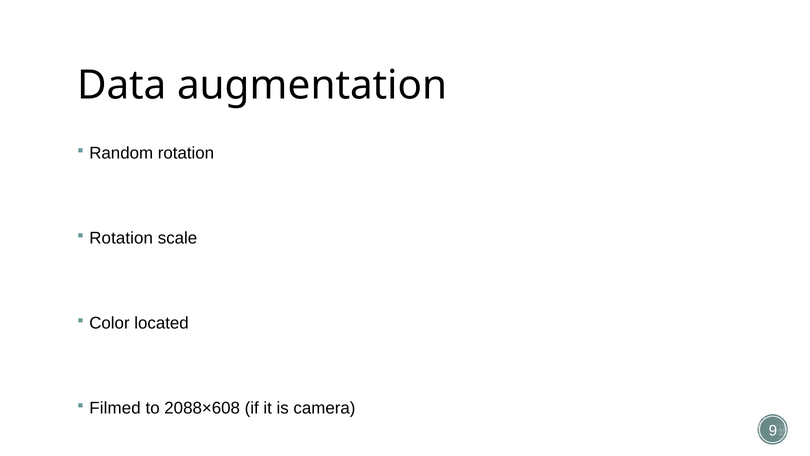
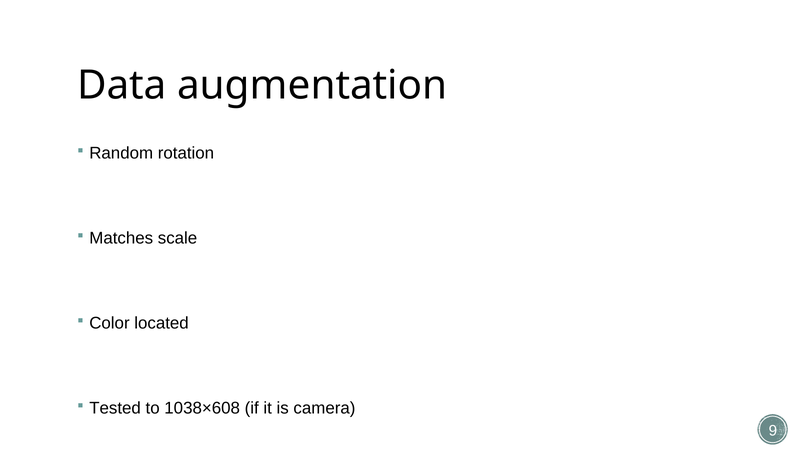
Rotation at (121, 238): Rotation -> Matches
Filmed: Filmed -> Tested
2088×608: 2088×608 -> 1038×608
